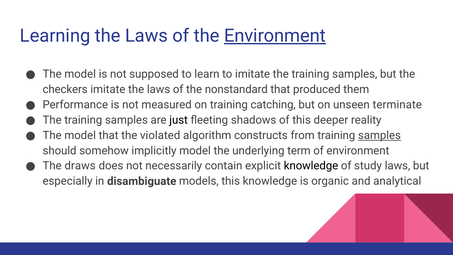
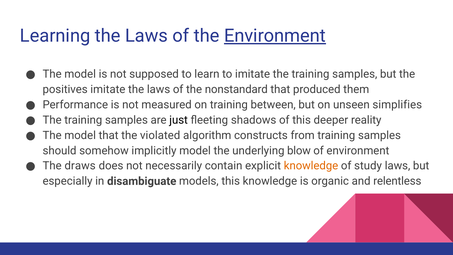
checkers: checkers -> positives
catching: catching -> between
terminate: terminate -> simplifies
samples at (379, 135) underline: present -> none
term: term -> blow
knowledge at (311, 166) colour: black -> orange
analytical: analytical -> relentless
